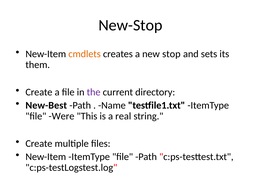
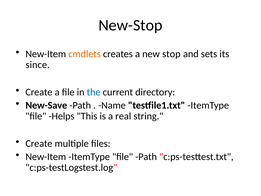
them: them -> since
the colour: purple -> blue
New-Best: New-Best -> New-Save
Were: Were -> Helps
